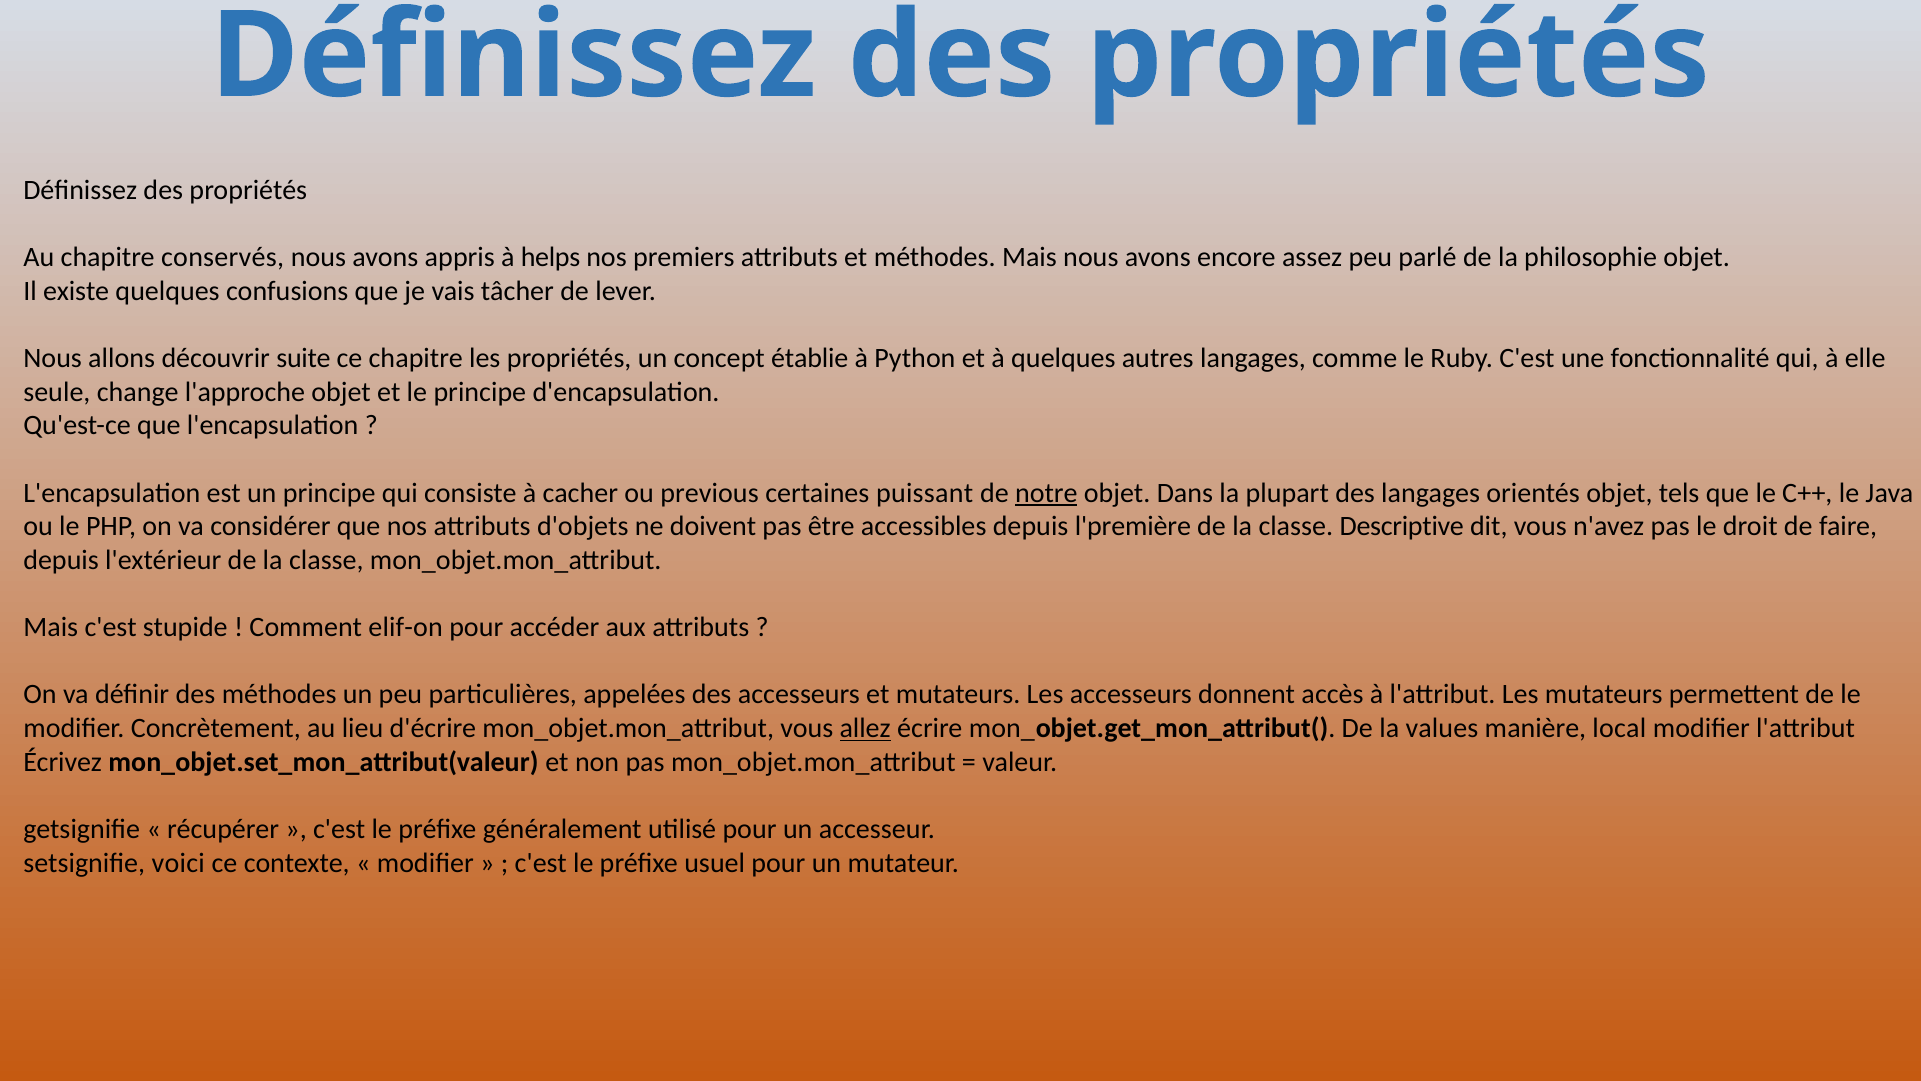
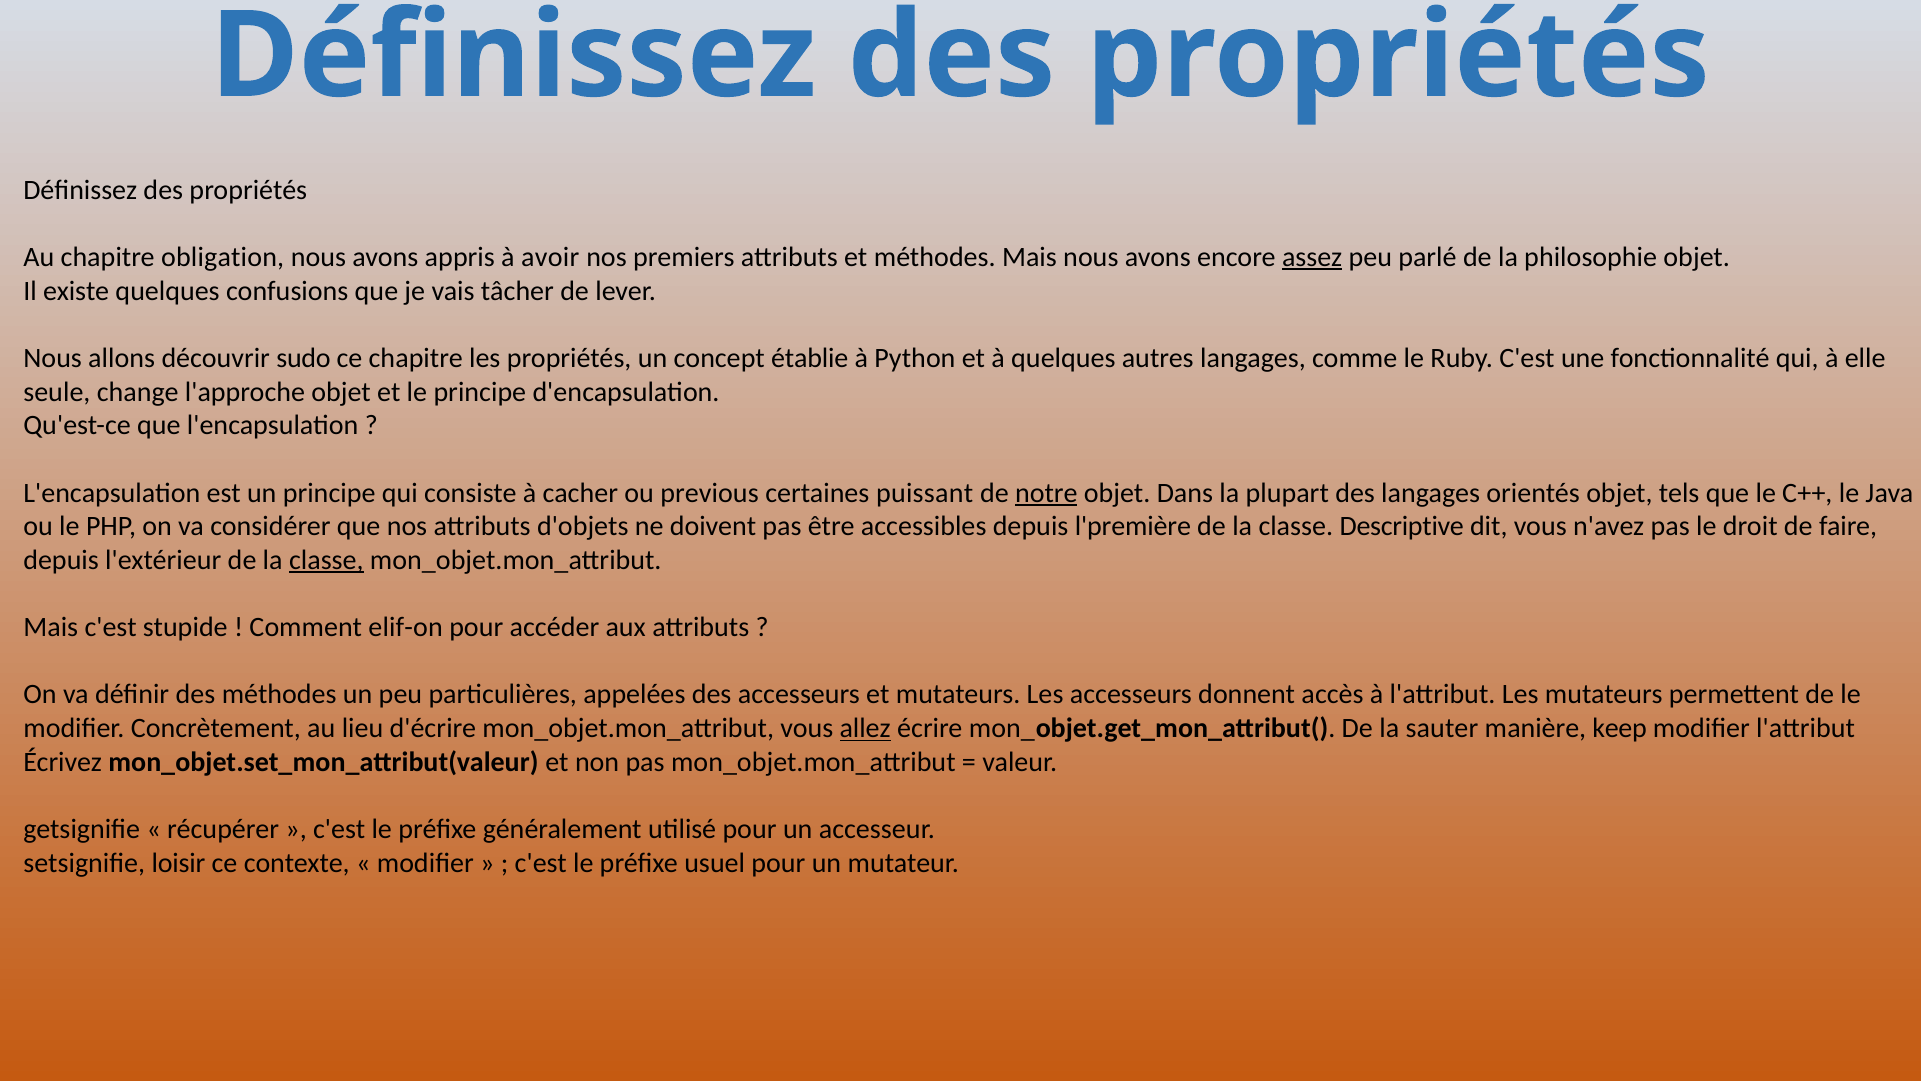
conservés: conservés -> obligation
helps: helps -> avoir
assez underline: none -> present
suite: suite -> sudo
classe at (326, 560) underline: none -> present
values: values -> sauter
local: local -> keep
voici: voici -> loisir
